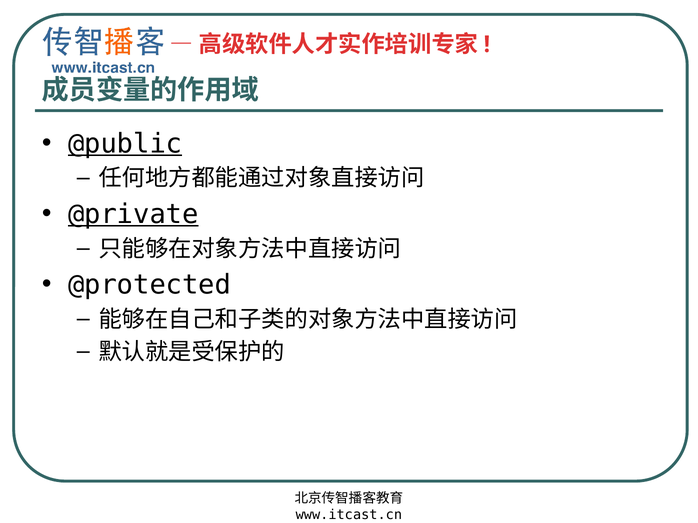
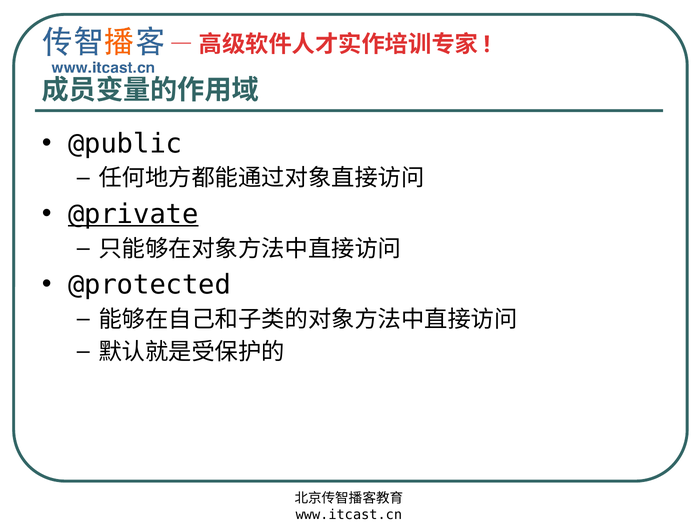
@public underline: present -> none
